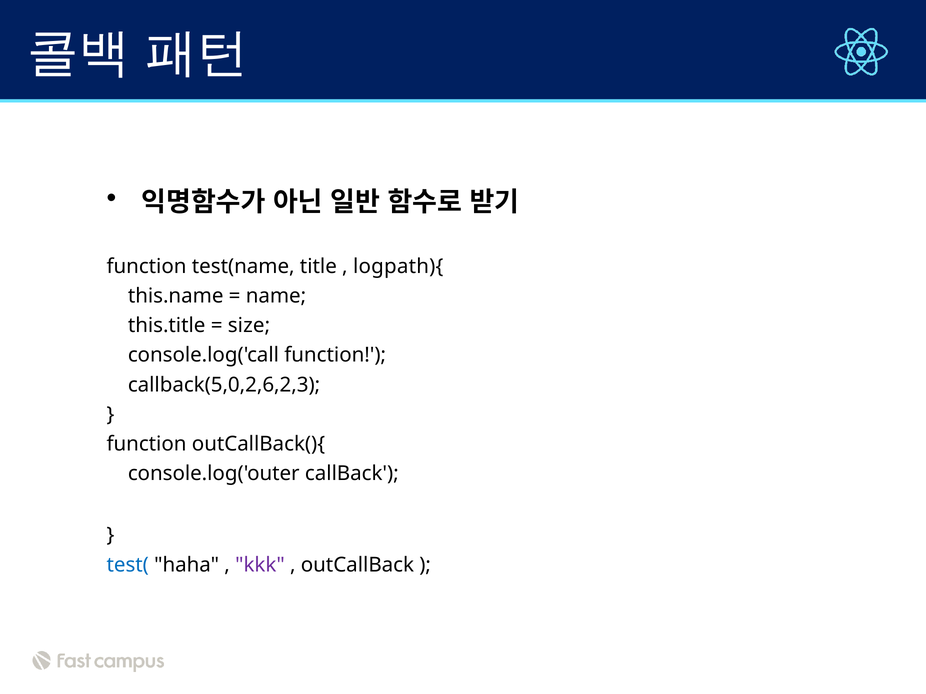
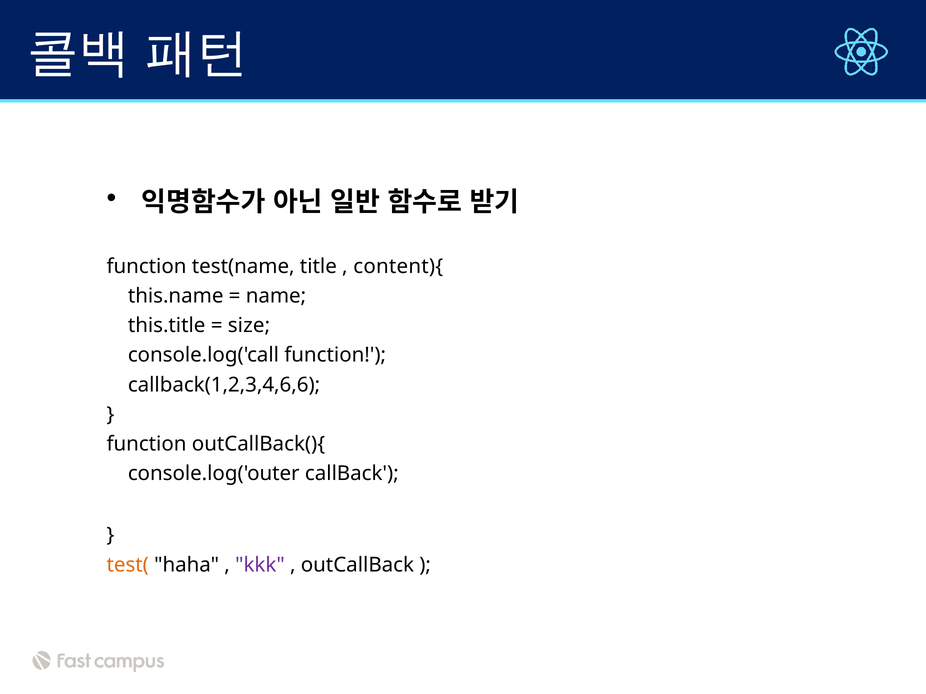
logpath){: logpath){ -> content){
callback(5,0,2,6,2,3: callback(5,0,2,6,2,3 -> callback(1,2,3,4,6,6
test( colour: blue -> orange
